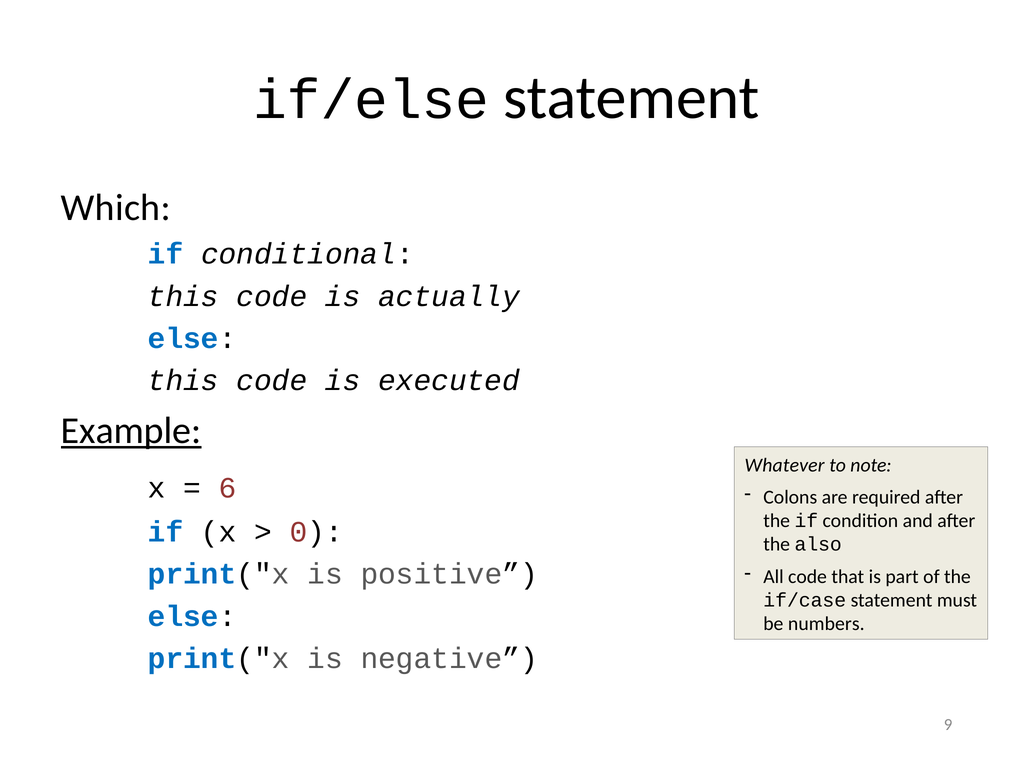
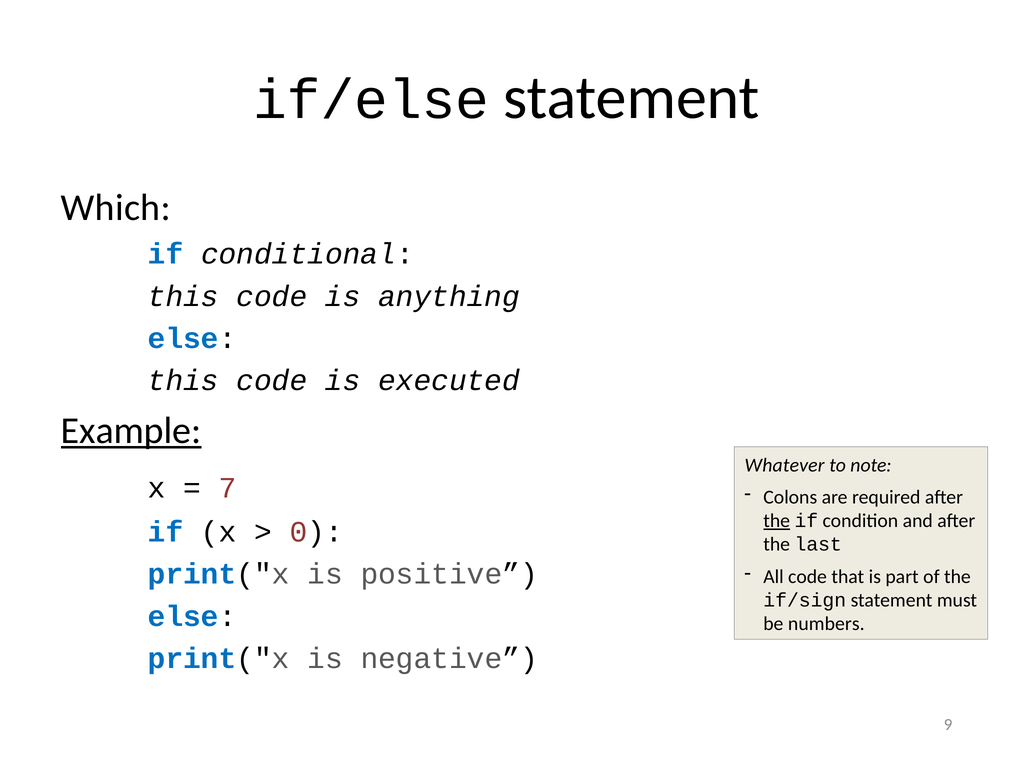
actually: actually -> anything
6: 6 -> 7
the at (777, 521) underline: none -> present
also: also -> last
if/case: if/case -> if/sign
